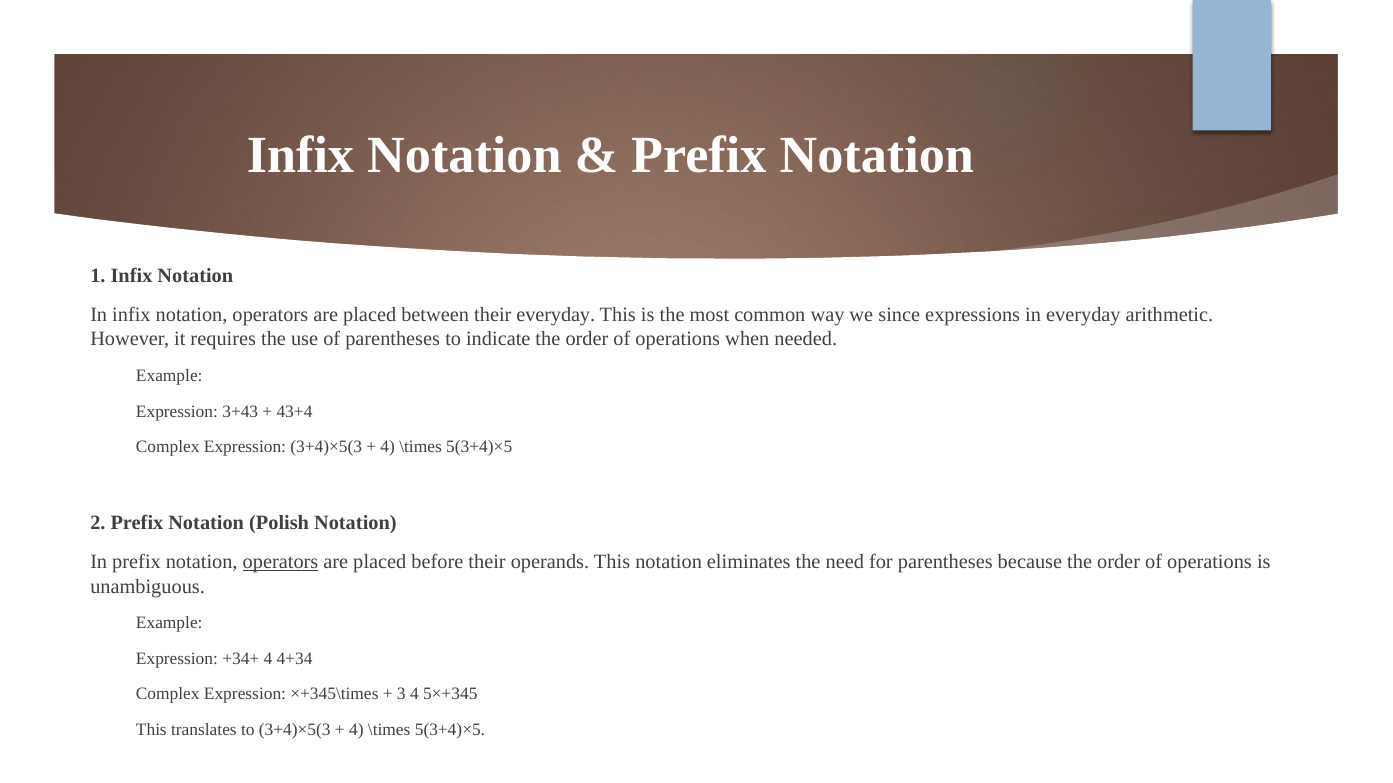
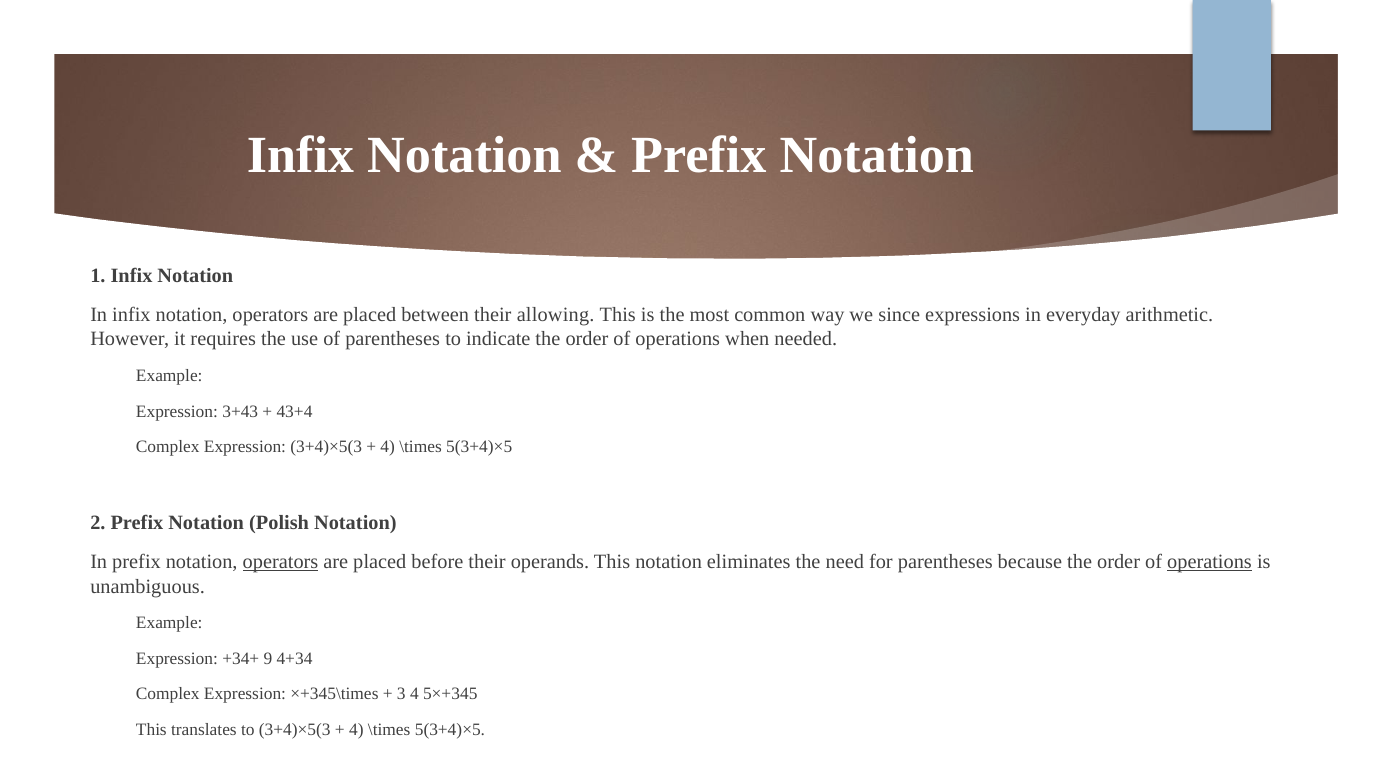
their everyday: everyday -> allowing
operations at (1210, 562) underline: none -> present
+34+ 4: 4 -> 9
